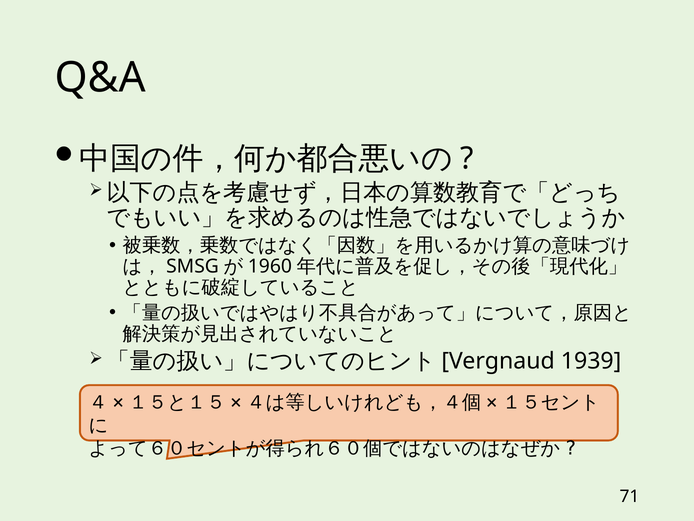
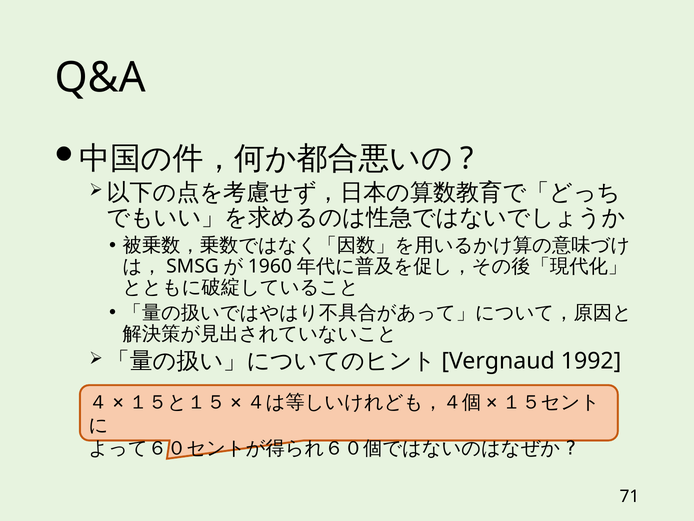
1939: 1939 -> 1992
